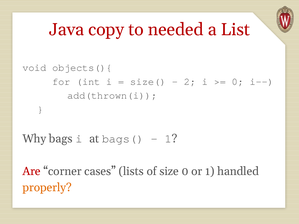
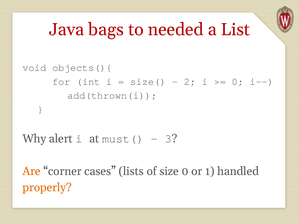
copy: copy -> bags
bags: bags -> alert
bags(: bags( -> must(
1 at (168, 139): 1 -> 3
Are colour: red -> orange
